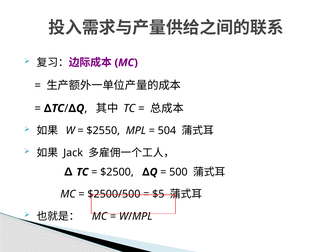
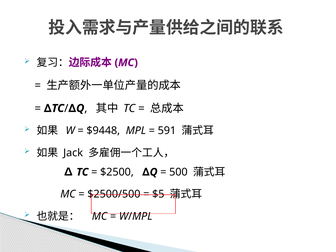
$2550: $2550 -> $9448
504: 504 -> 591
